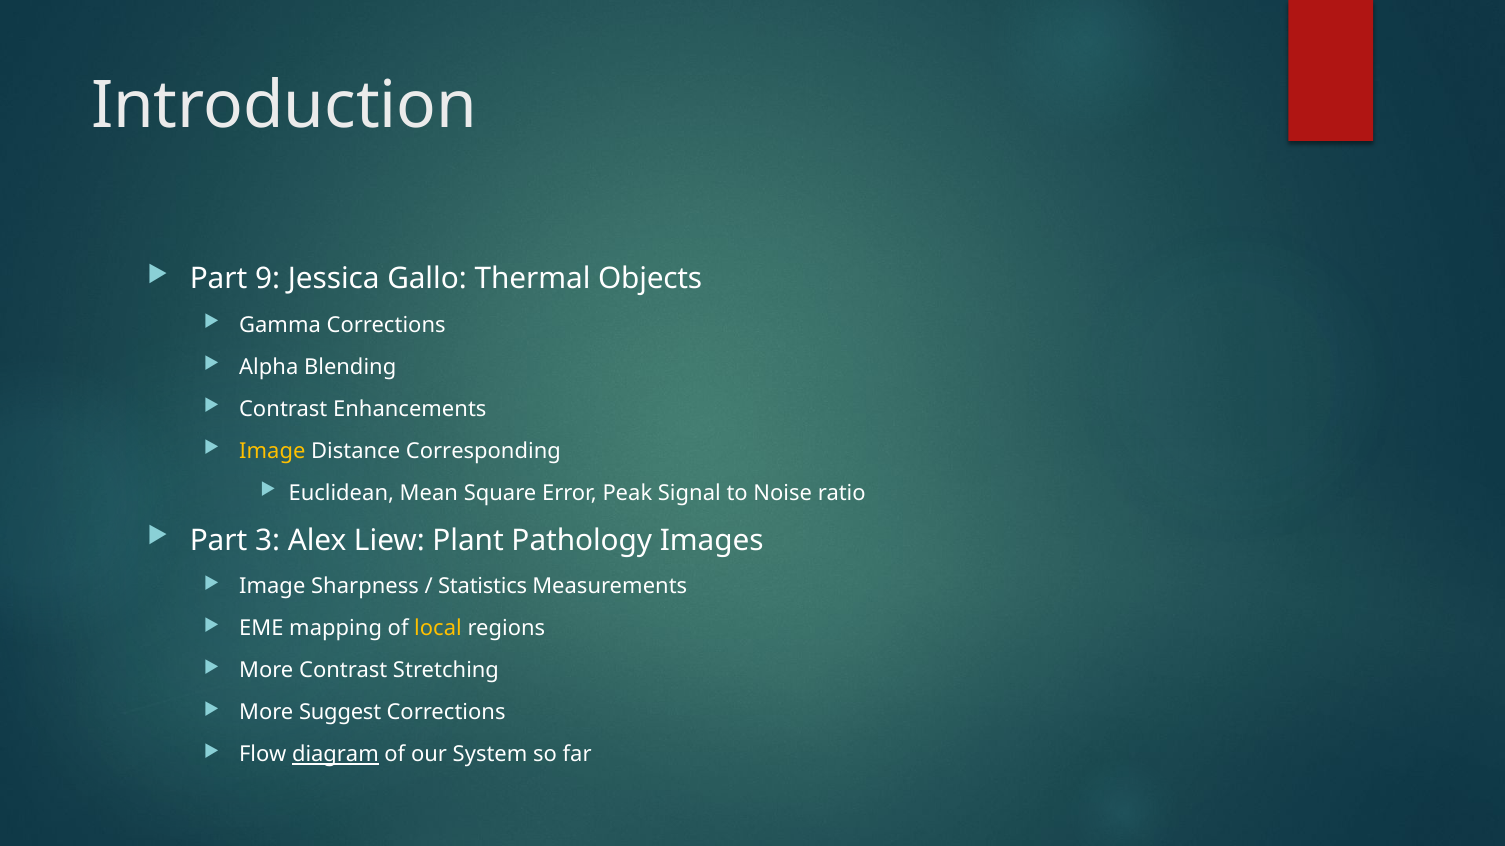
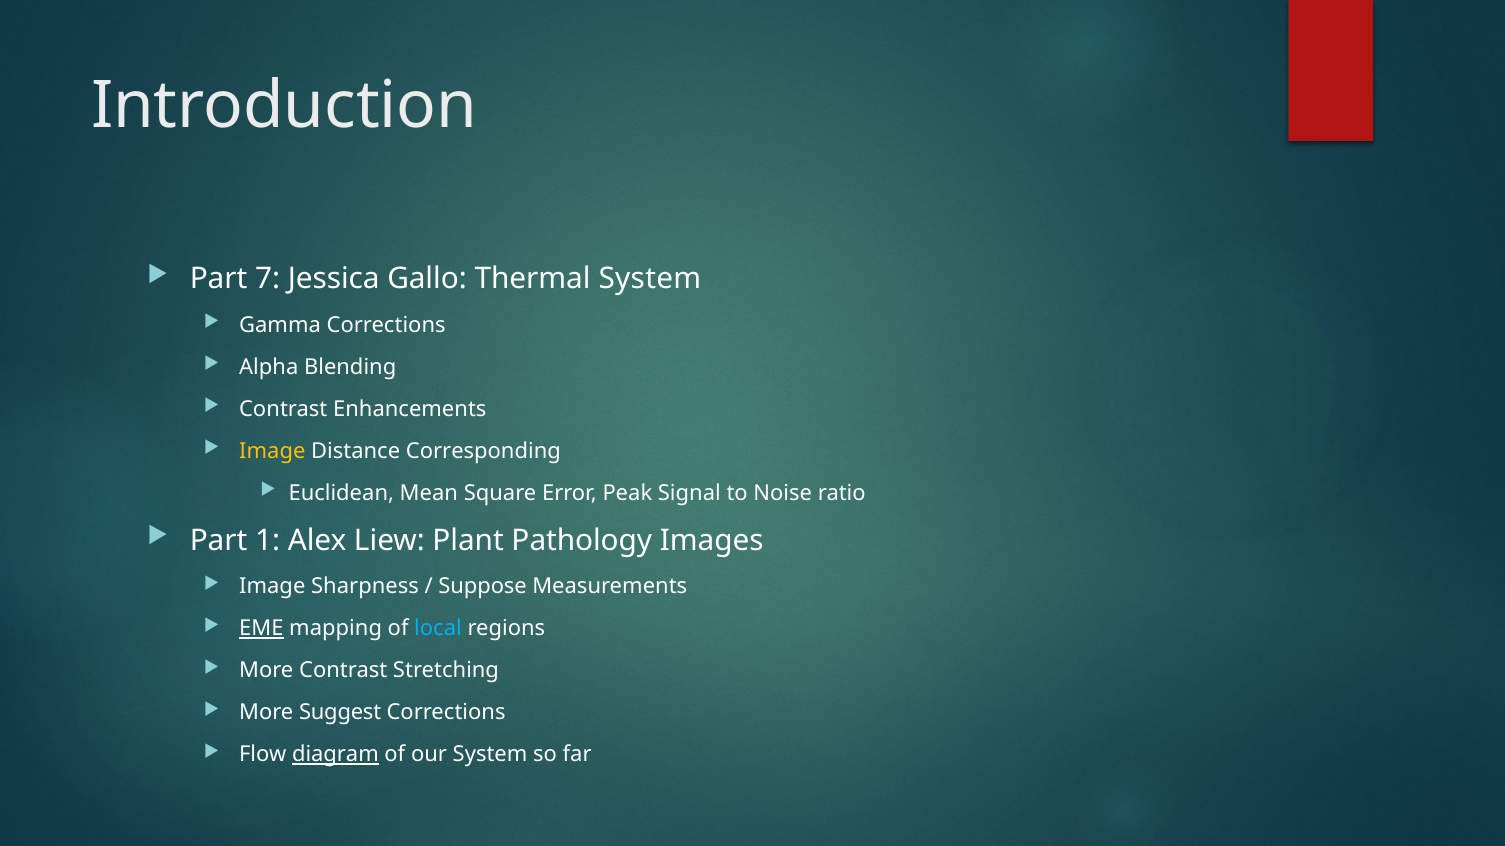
9: 9 -> 7
Thermal Objects: Objects -> System
3: 3 -> 1
Statistics: Statistics -> Suppose
EME underline: none -> present
local colour: yellow -> light blue
